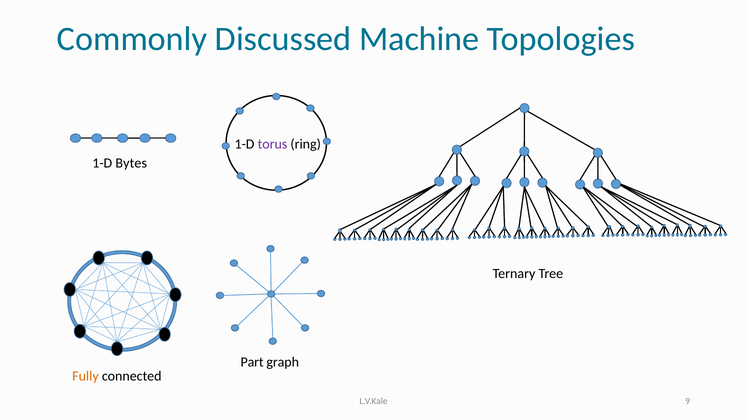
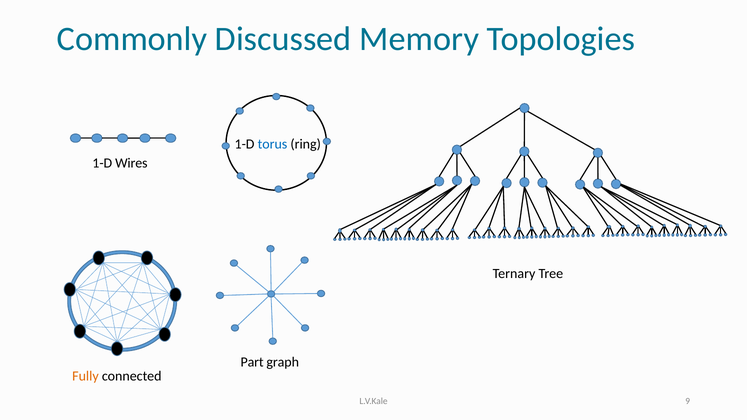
Machine: Machine -> Memory
torus colour: purple -> blue
Bytes: Bytes -> Wires
